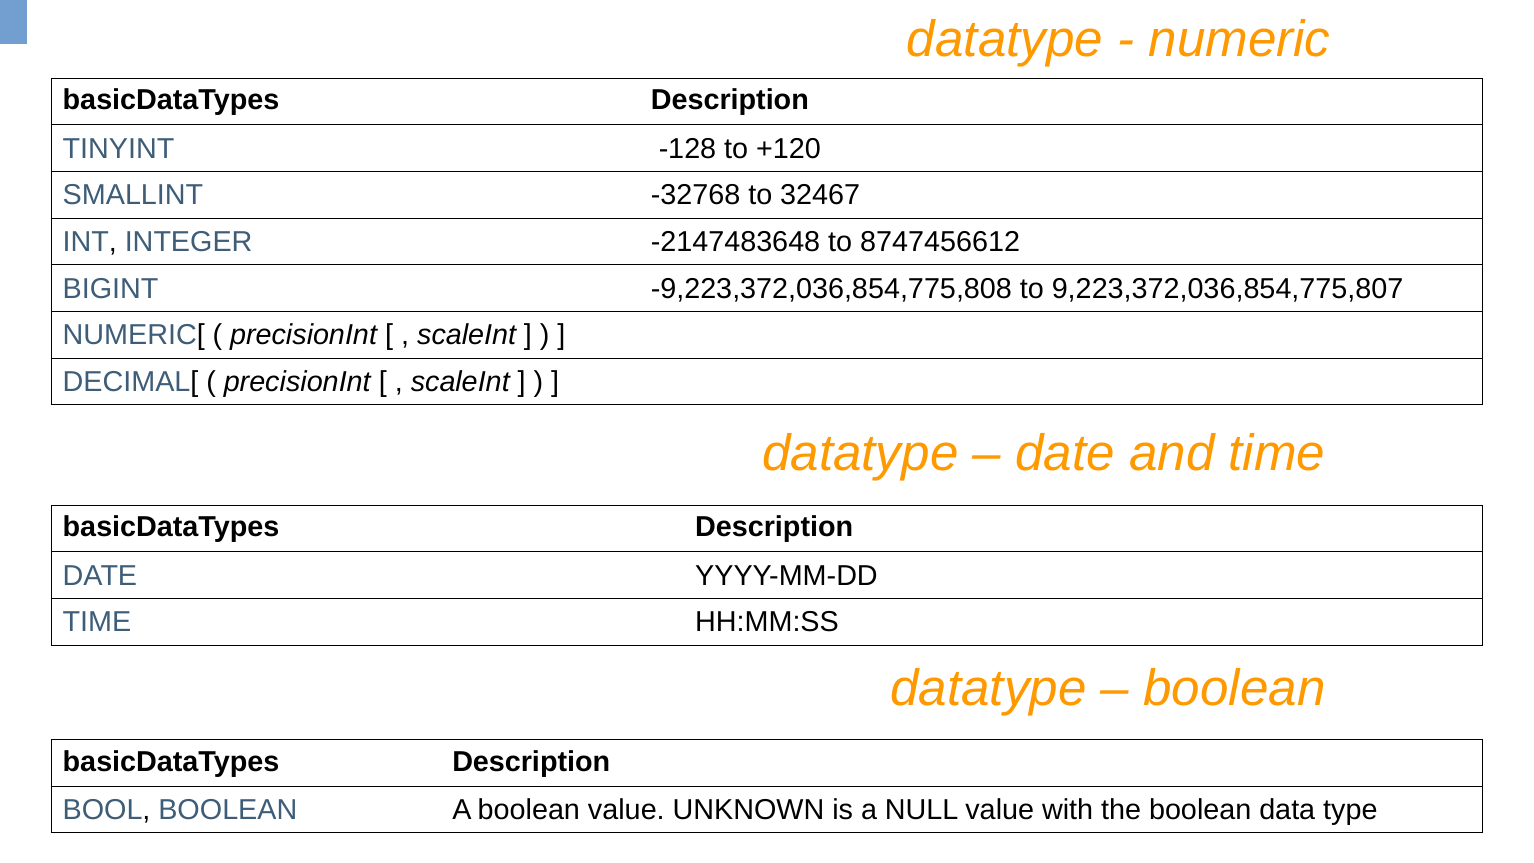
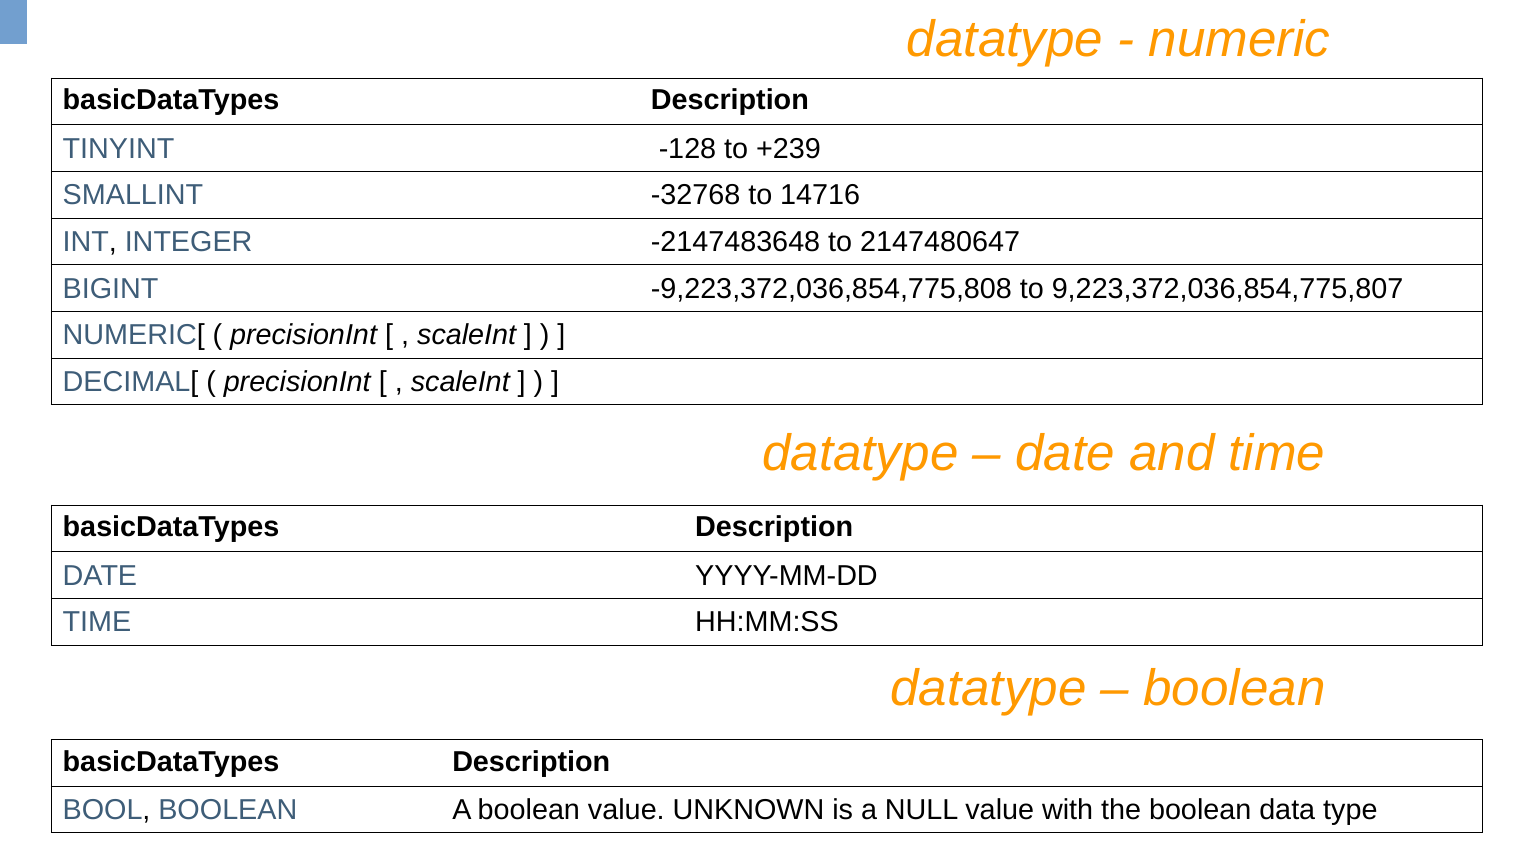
+120: +120 -> +239
32467: 32467 -> 14716
8747456612: 8747456612 -> 2147480647
